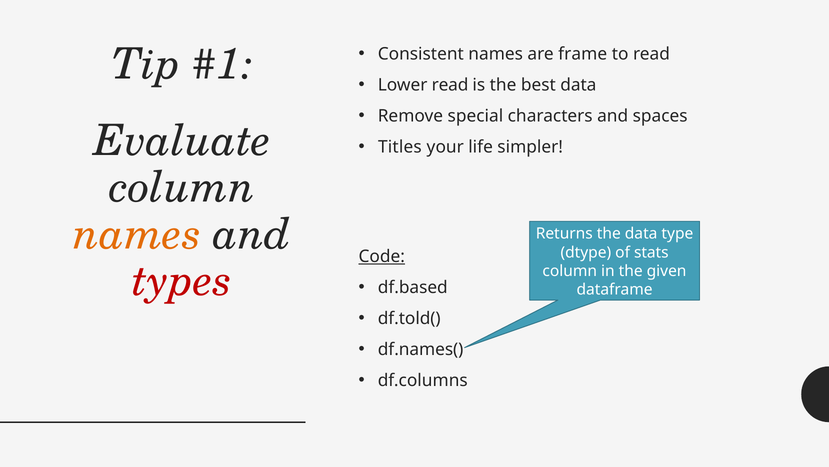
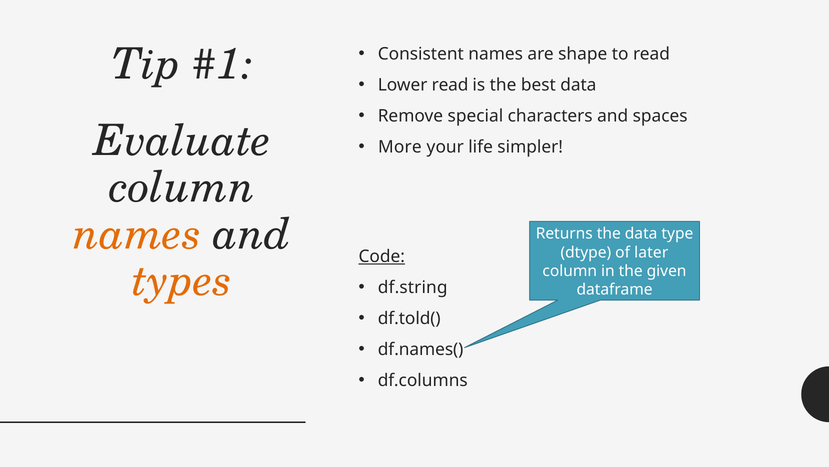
frame: frame -> shape
Titles: Titles -> More
stats: stats -> later
types colour: red -> orange
df.based: df.based -> df.string
